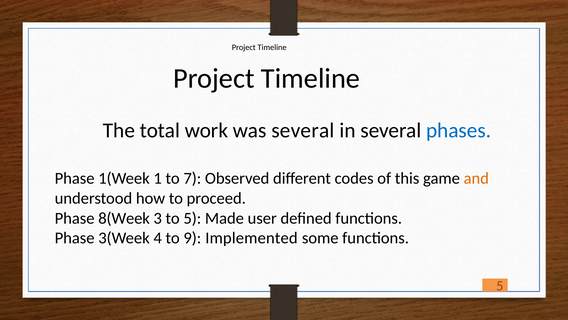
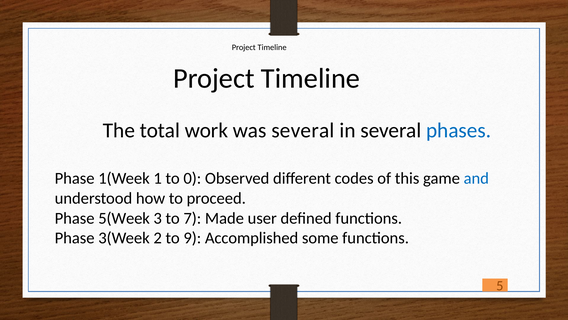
7: 7 -> 0
and colour: orange -> blue
8(Week: 8(Week -> 5(Week
to 5: 5 -> 7
4: 4 -> 2
Implemented: Implemented -> Accomplished
